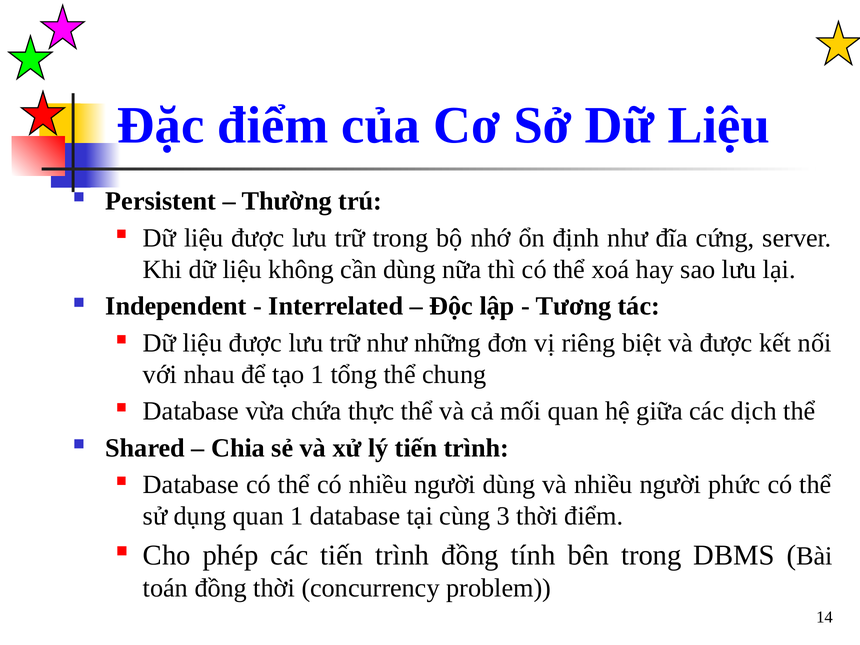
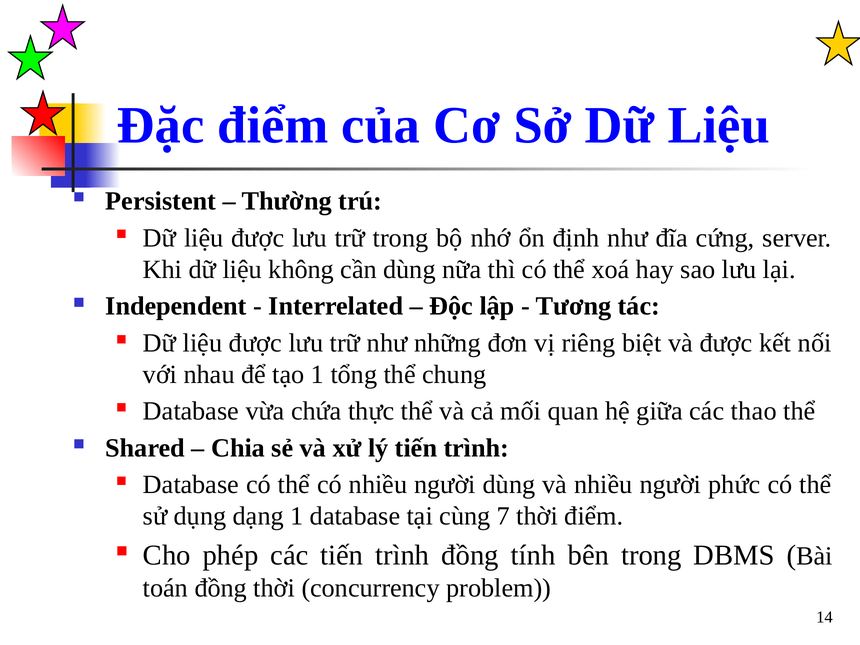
dịch: dịch -> thao
dụng quan: quan -> dạng
3: 3 -> 7
